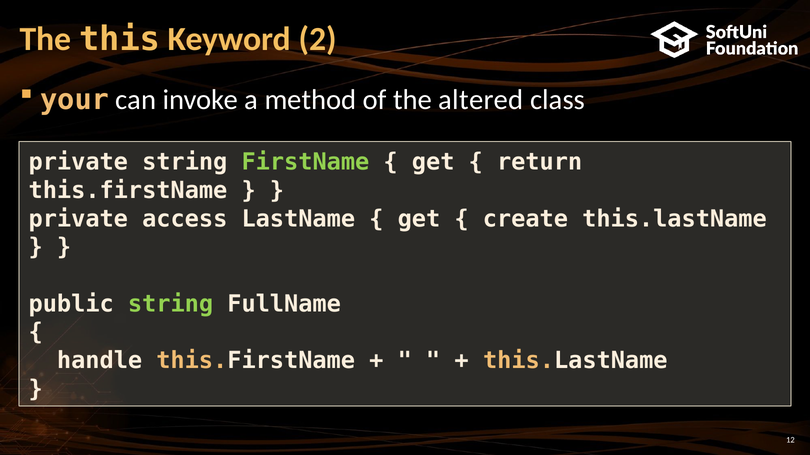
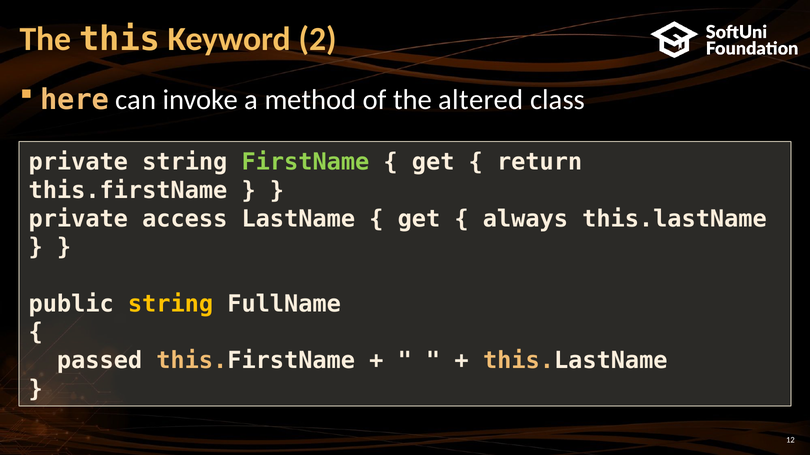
your: your -> here
create: create -> always
string at (171, 304) colour: light green -> yellow
handle: handle -> passed
